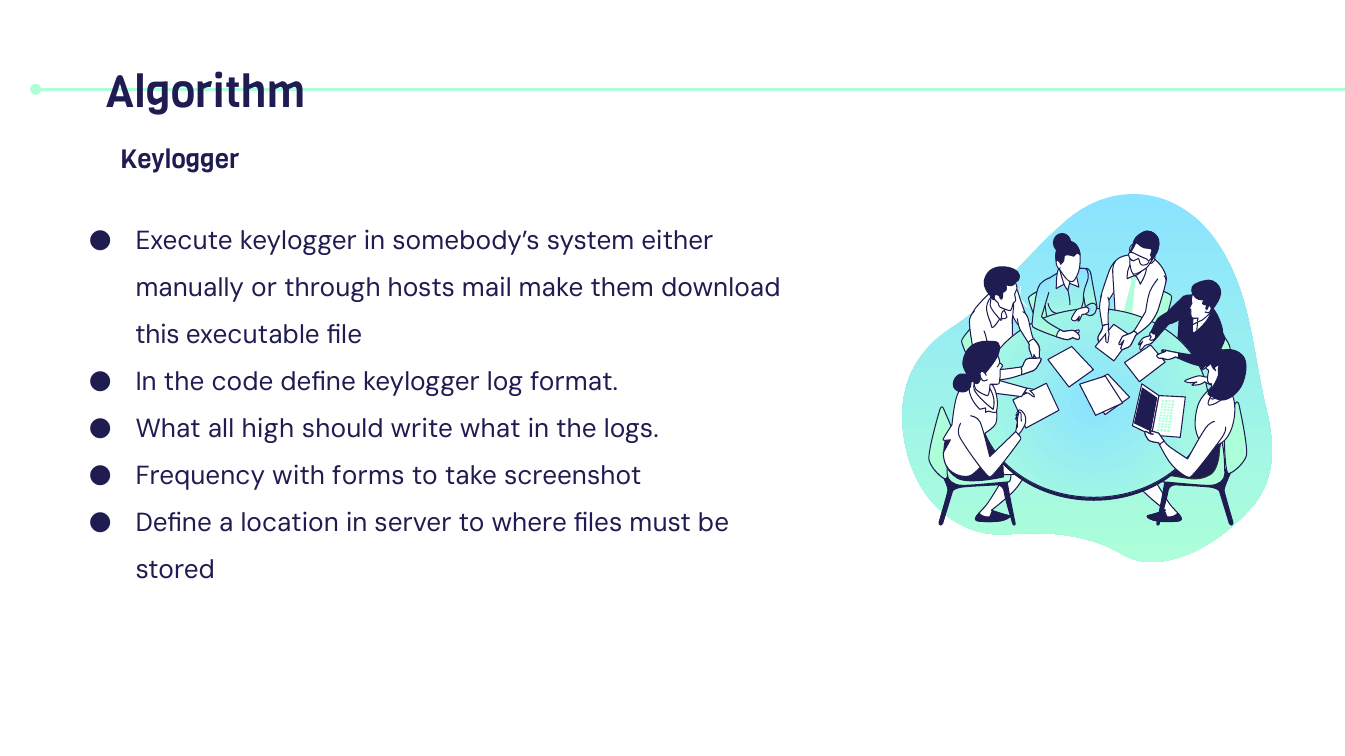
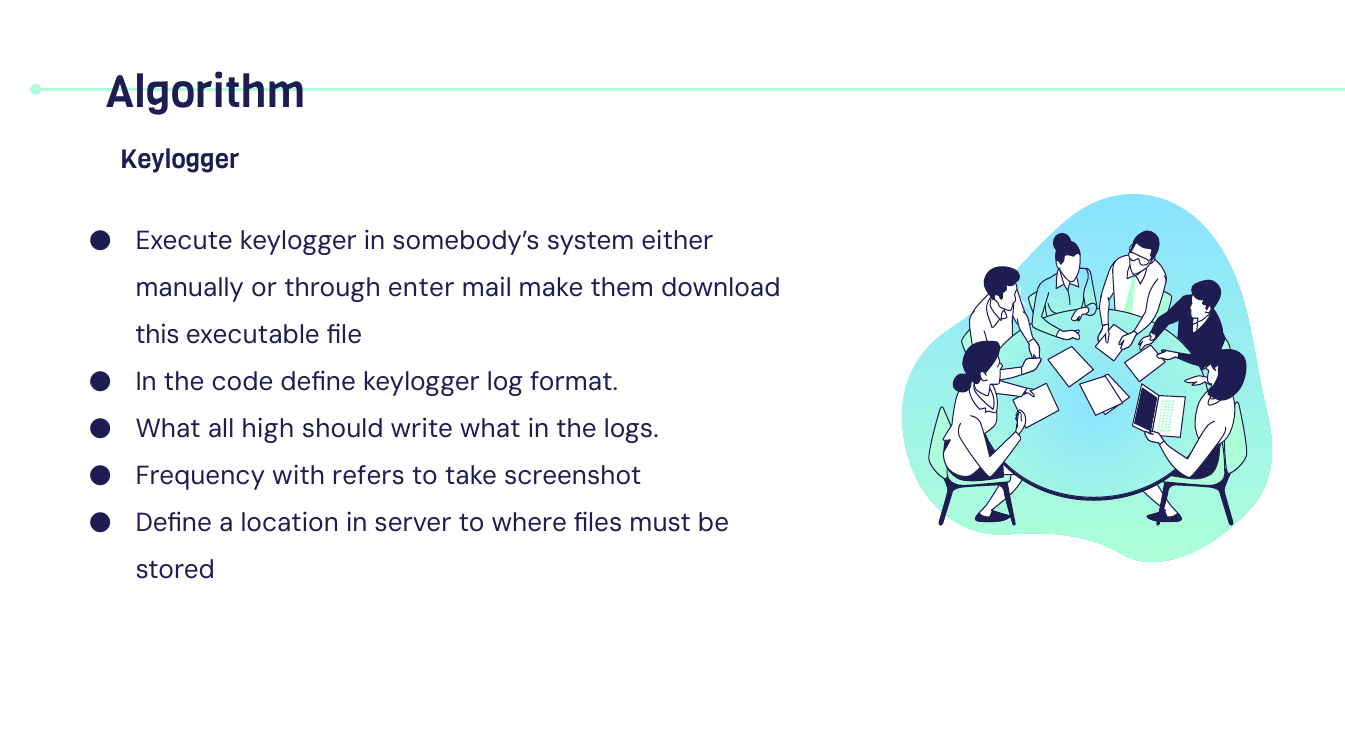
hosts: hosts -> enter
forms: forms -> refers
